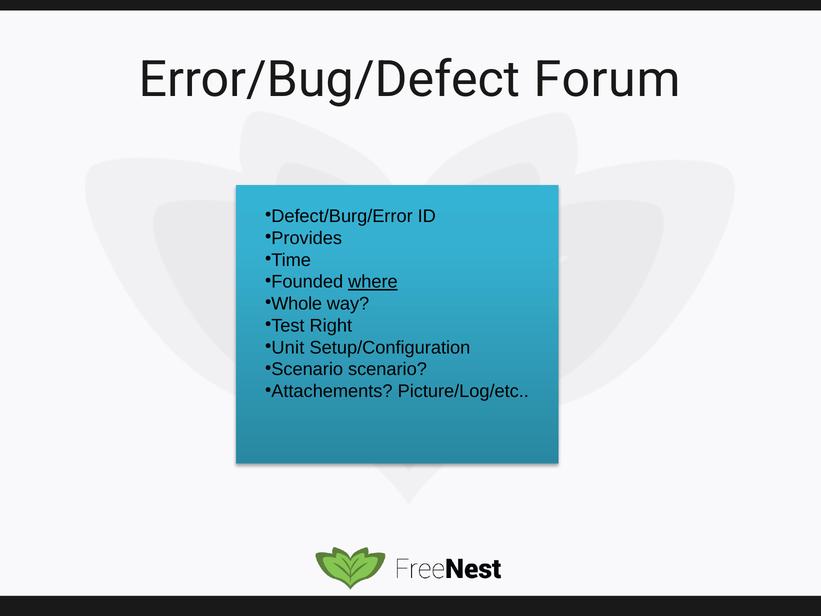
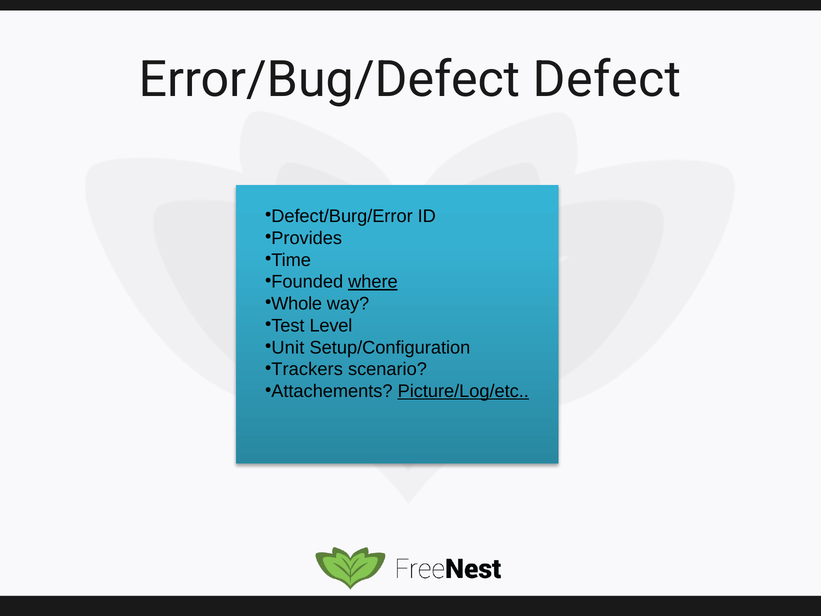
Forum: Forum -> Defect
Right: Right -> Level
Scenario at (307, 369): Scenario -> Trackers
Picture/Log/etc underline: none -> present
